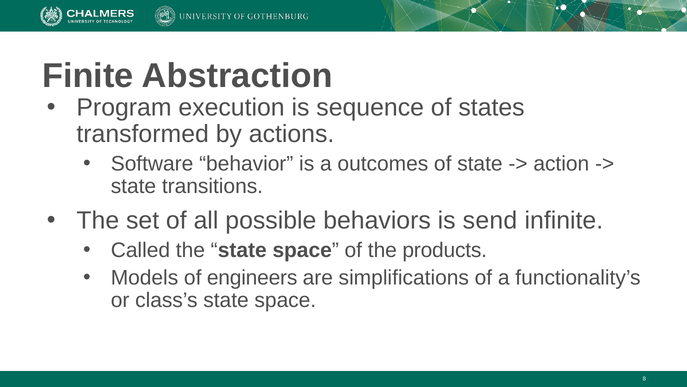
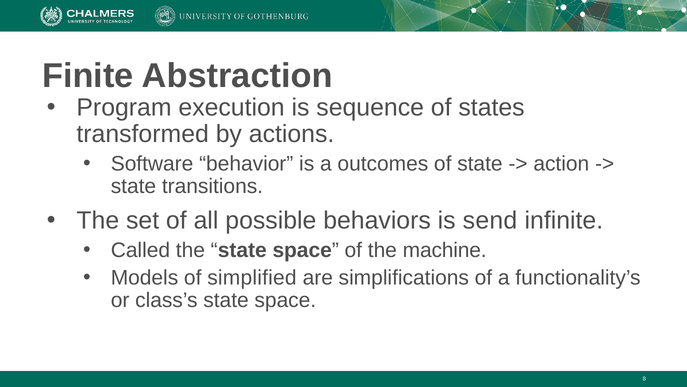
products: products -> machine
engineers: engineers -> simplified
